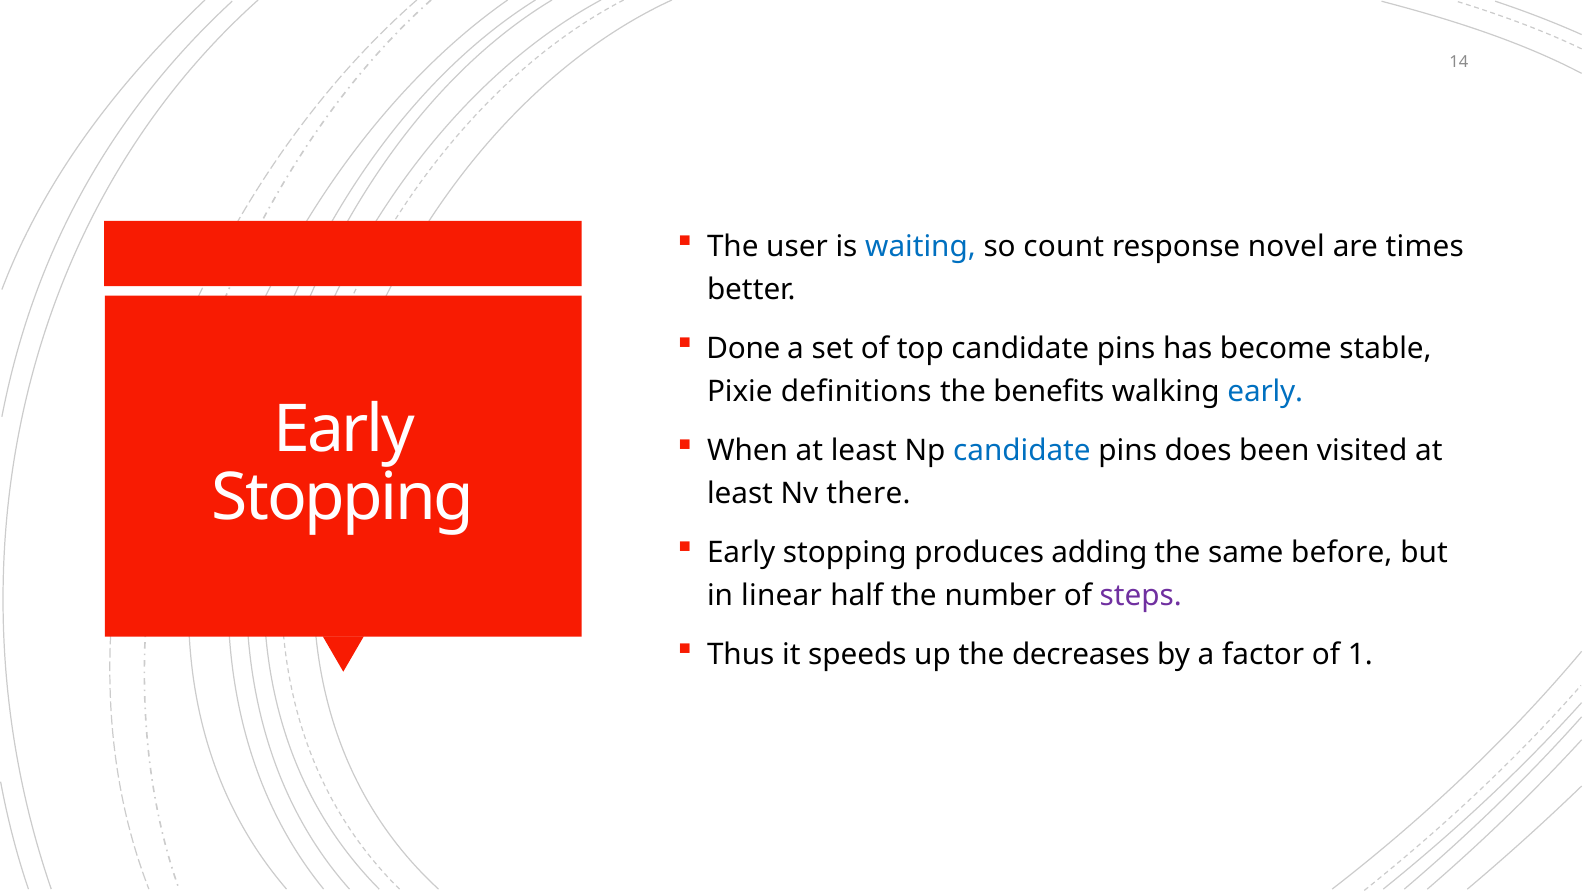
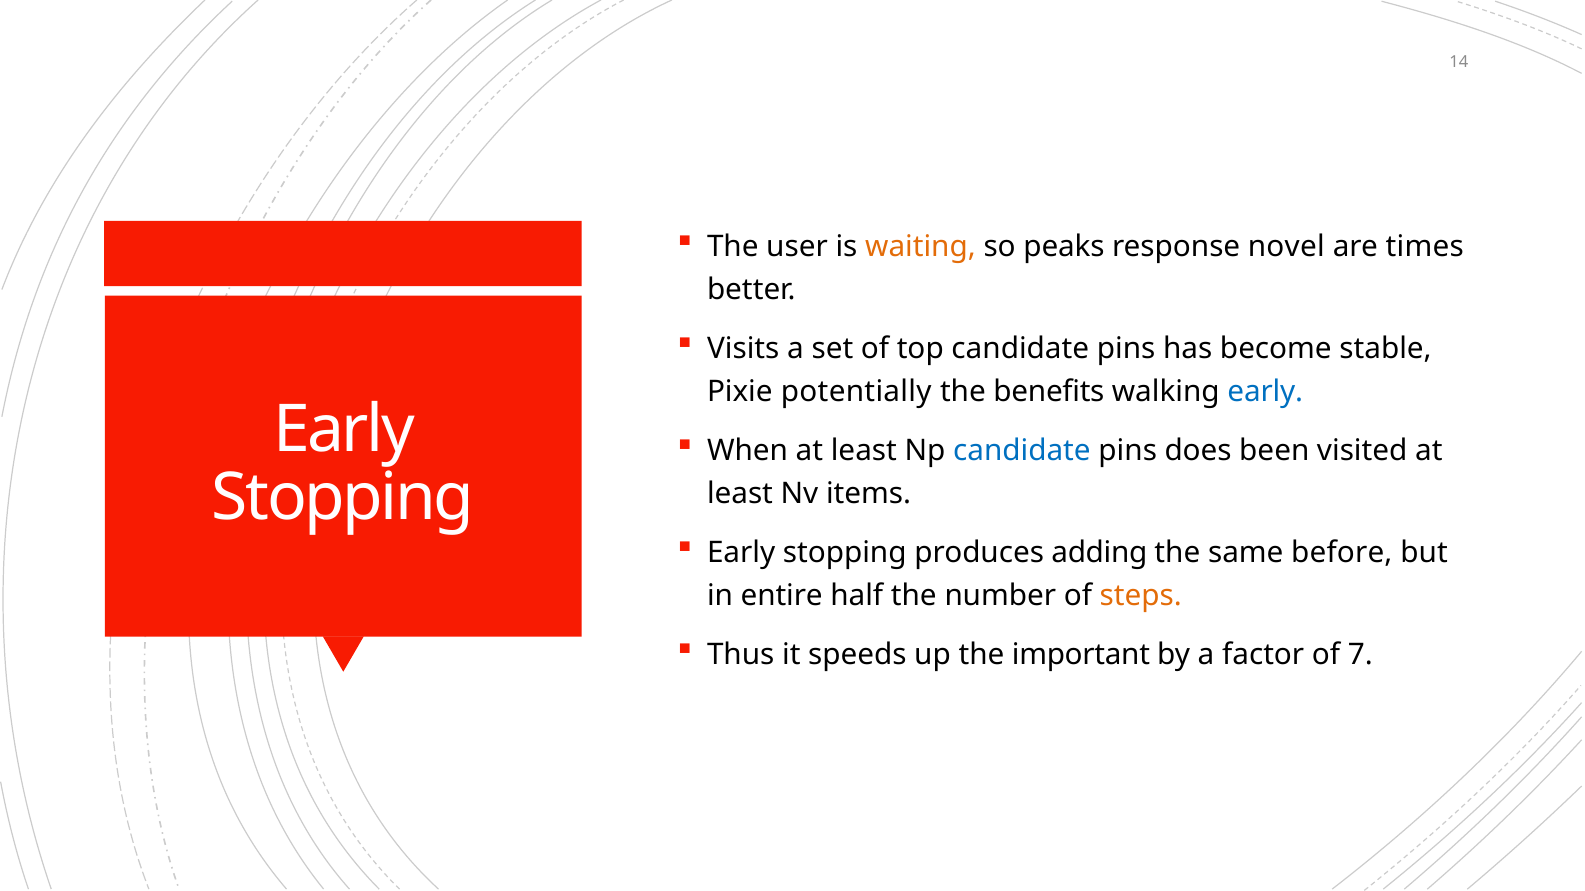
waiting colour: blue -> orange
count: count -> peaks
Done: Done -> Visits
definitions: definitions -> potentially
there: there -> items
linear: linear -> entire
steps colour: purple -> orange
decreases: decreases -> important
1: 1 -> 7
